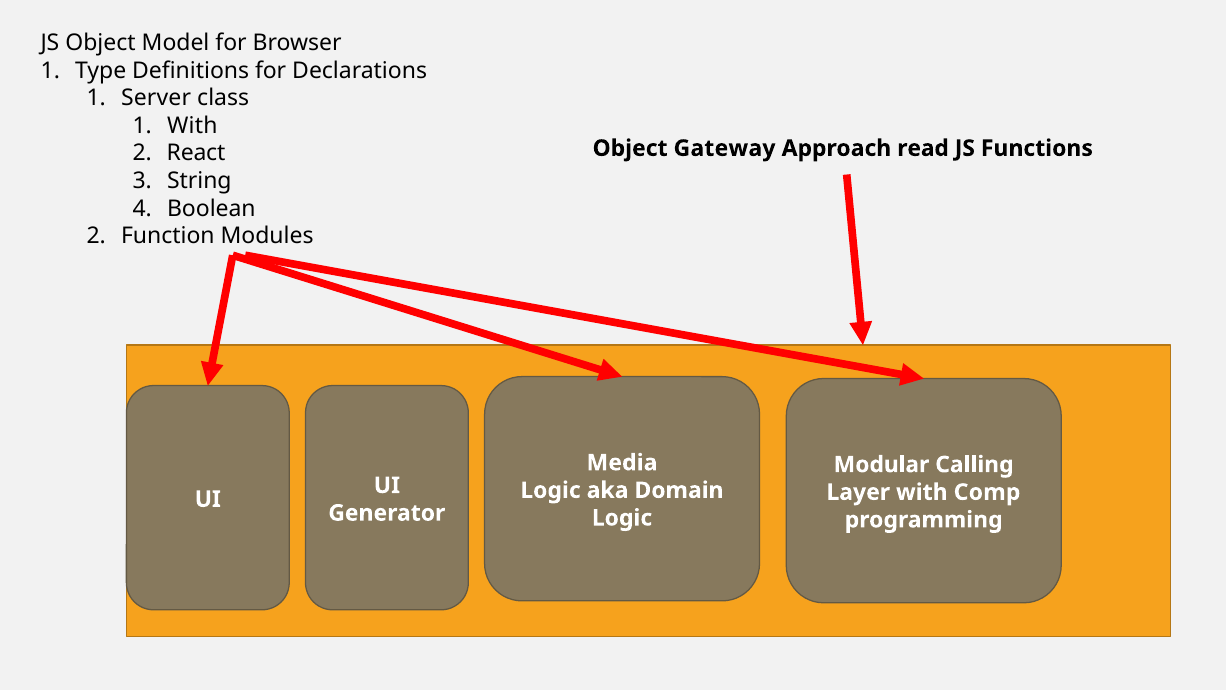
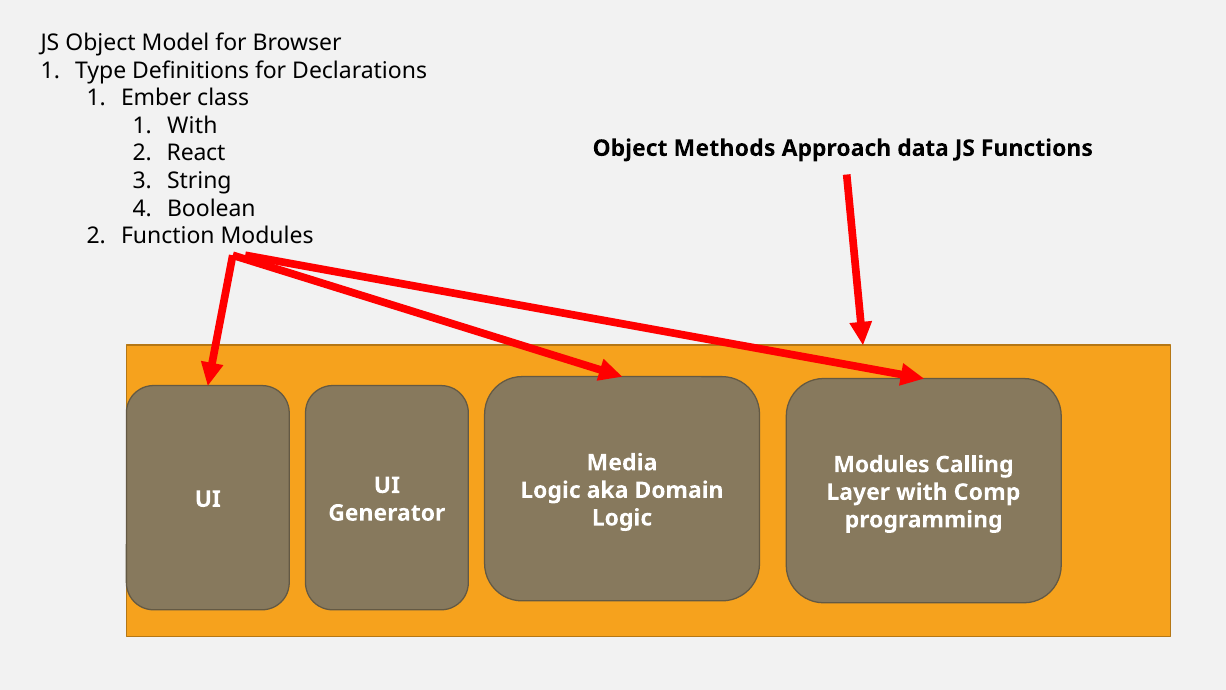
Server: Server -> Ember
Gateway: Gateway -> Methods
read: read -> data
Modular at (881, 464): Modular -> Modules
